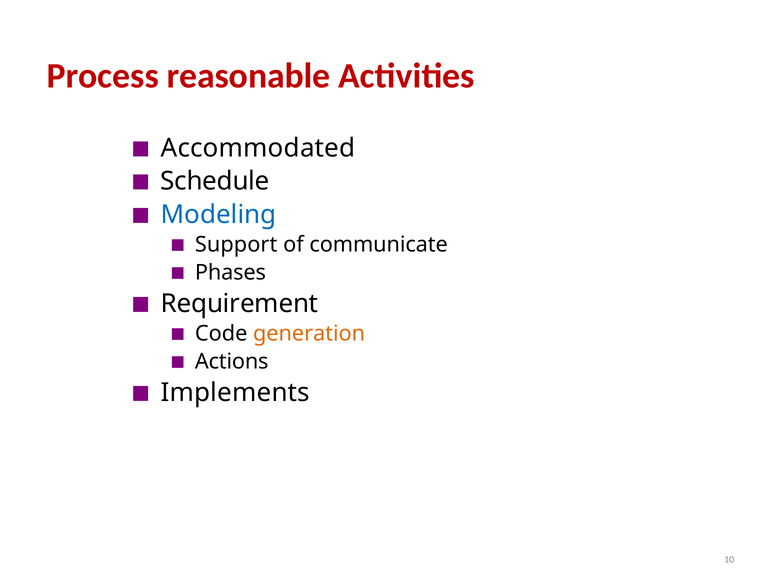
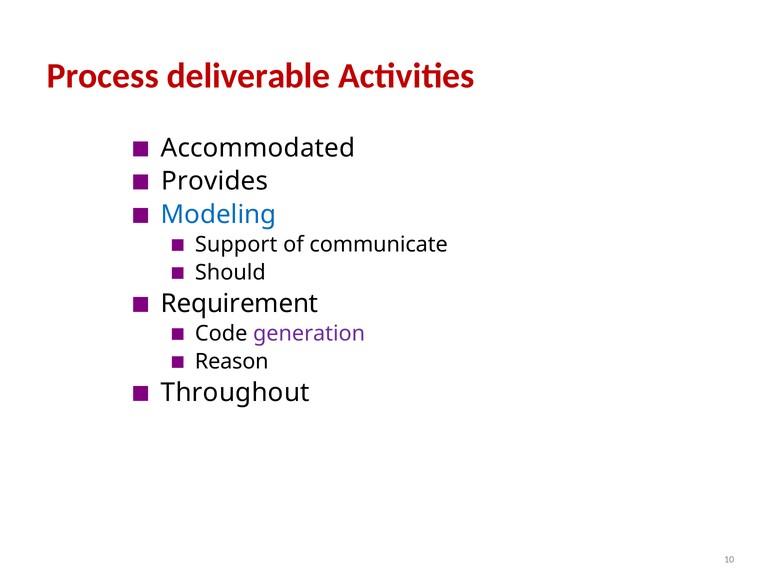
reasonable: reasonable -> deliverable
Schedule: Schedule -> Provides
Phases: Phases -> Should
generation colour: orange -> purple
Actions: Actions -> Reason
Implements: Implements -> Throughout
